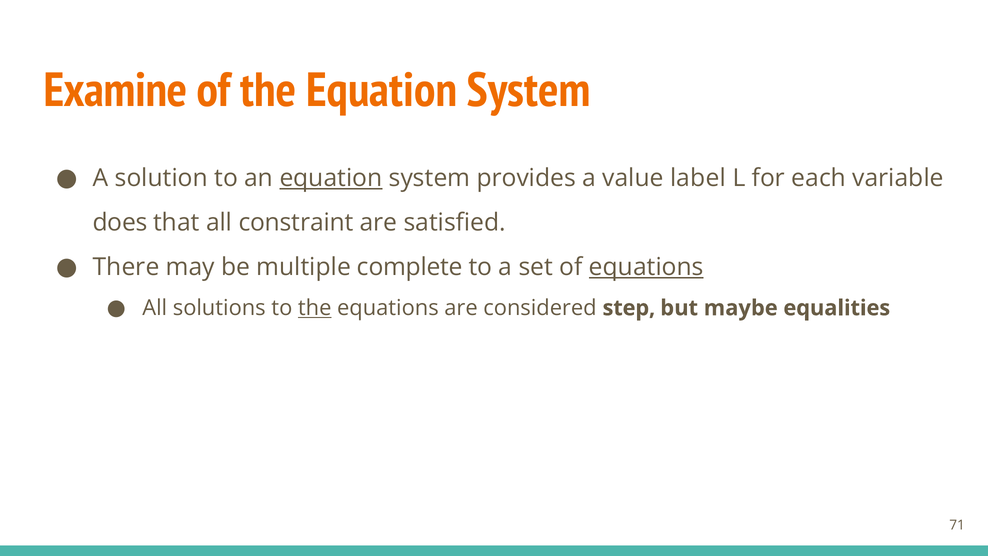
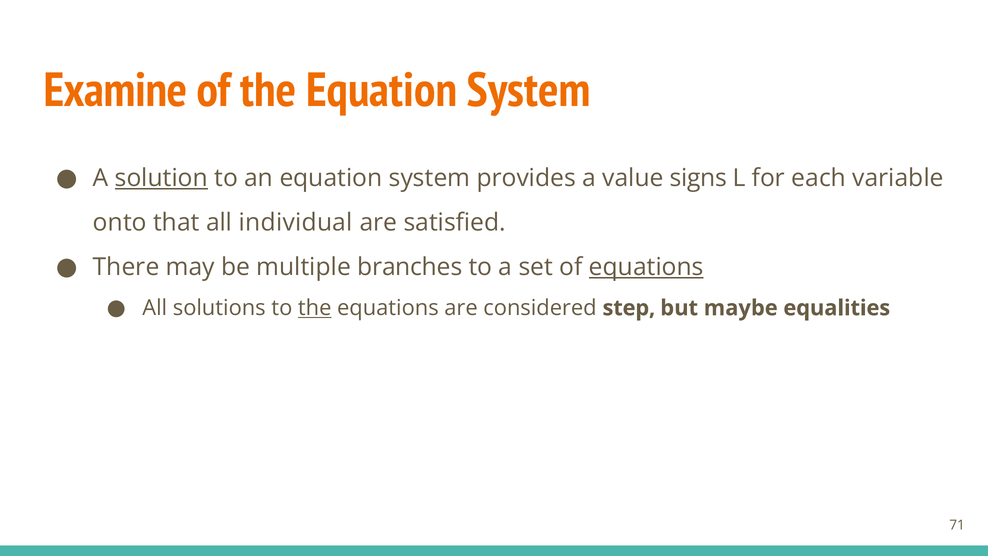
solution underline: none -> present
equation at (331, 178) underline: present -> none
label: label -> signs
does: does -> onto
constraint: constraint -> individual
complete: complete -> branches
